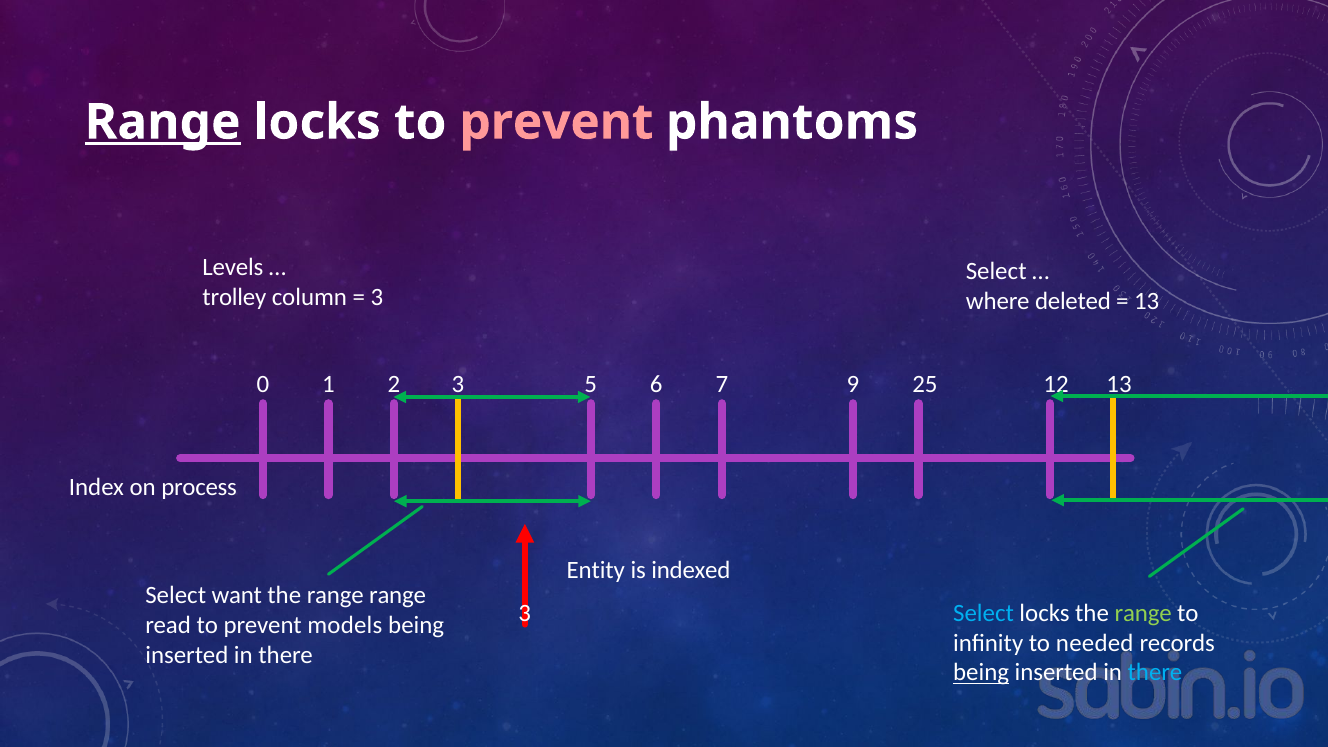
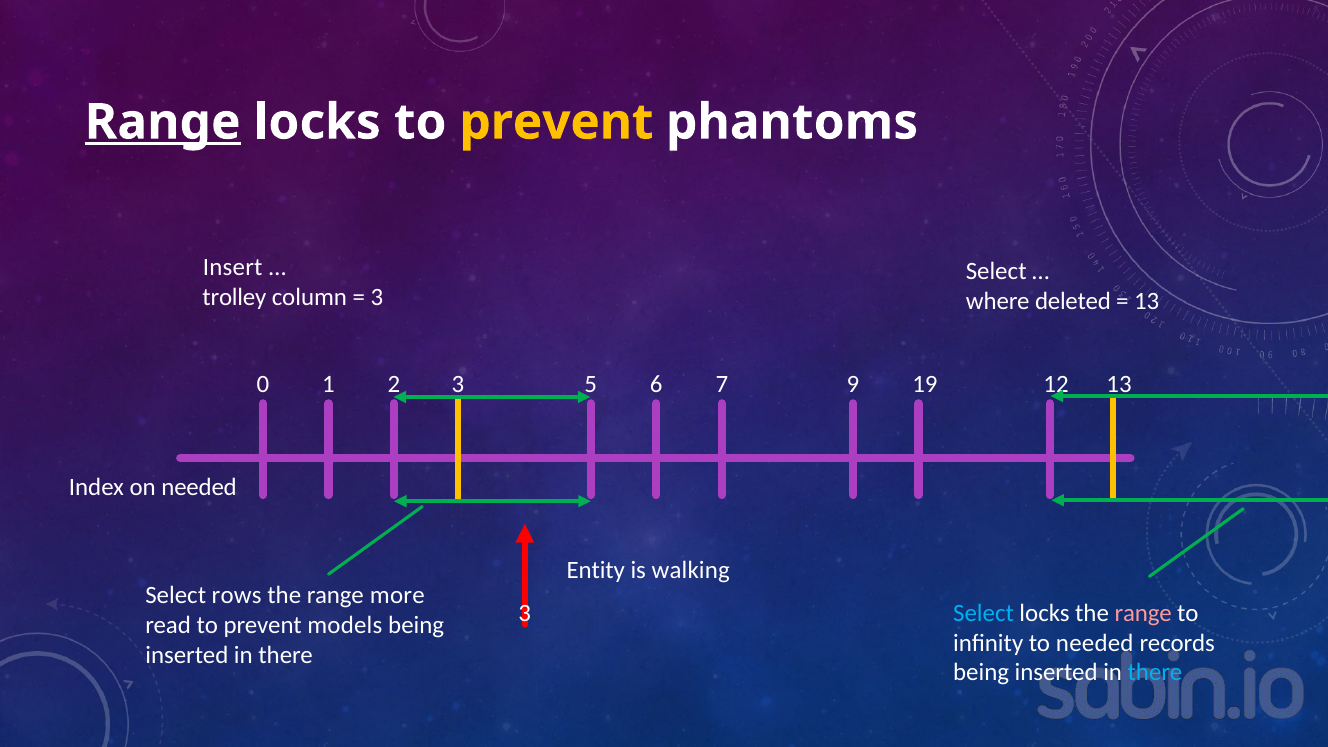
prevent at (556, 122) colour: pink -> yellow
Levels: Levels -> Insert
25: 25 -> 19
on process: process -> needed
indexed: indexed -> walking
want: want -> rows
range range: range -> more
range at (1143, 613) colour: light green -> pink
being at (981, 673) underline: present -> none
